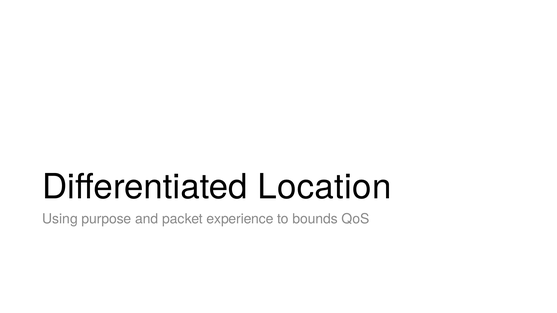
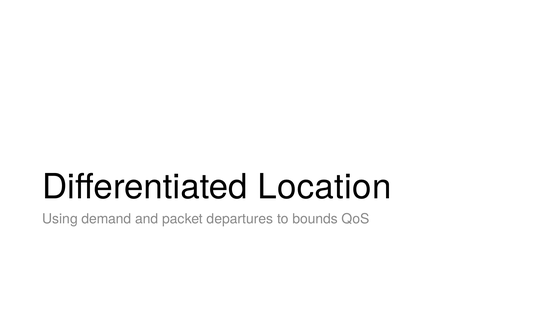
purpose: purpose -> demand
experience: experience -> departures
